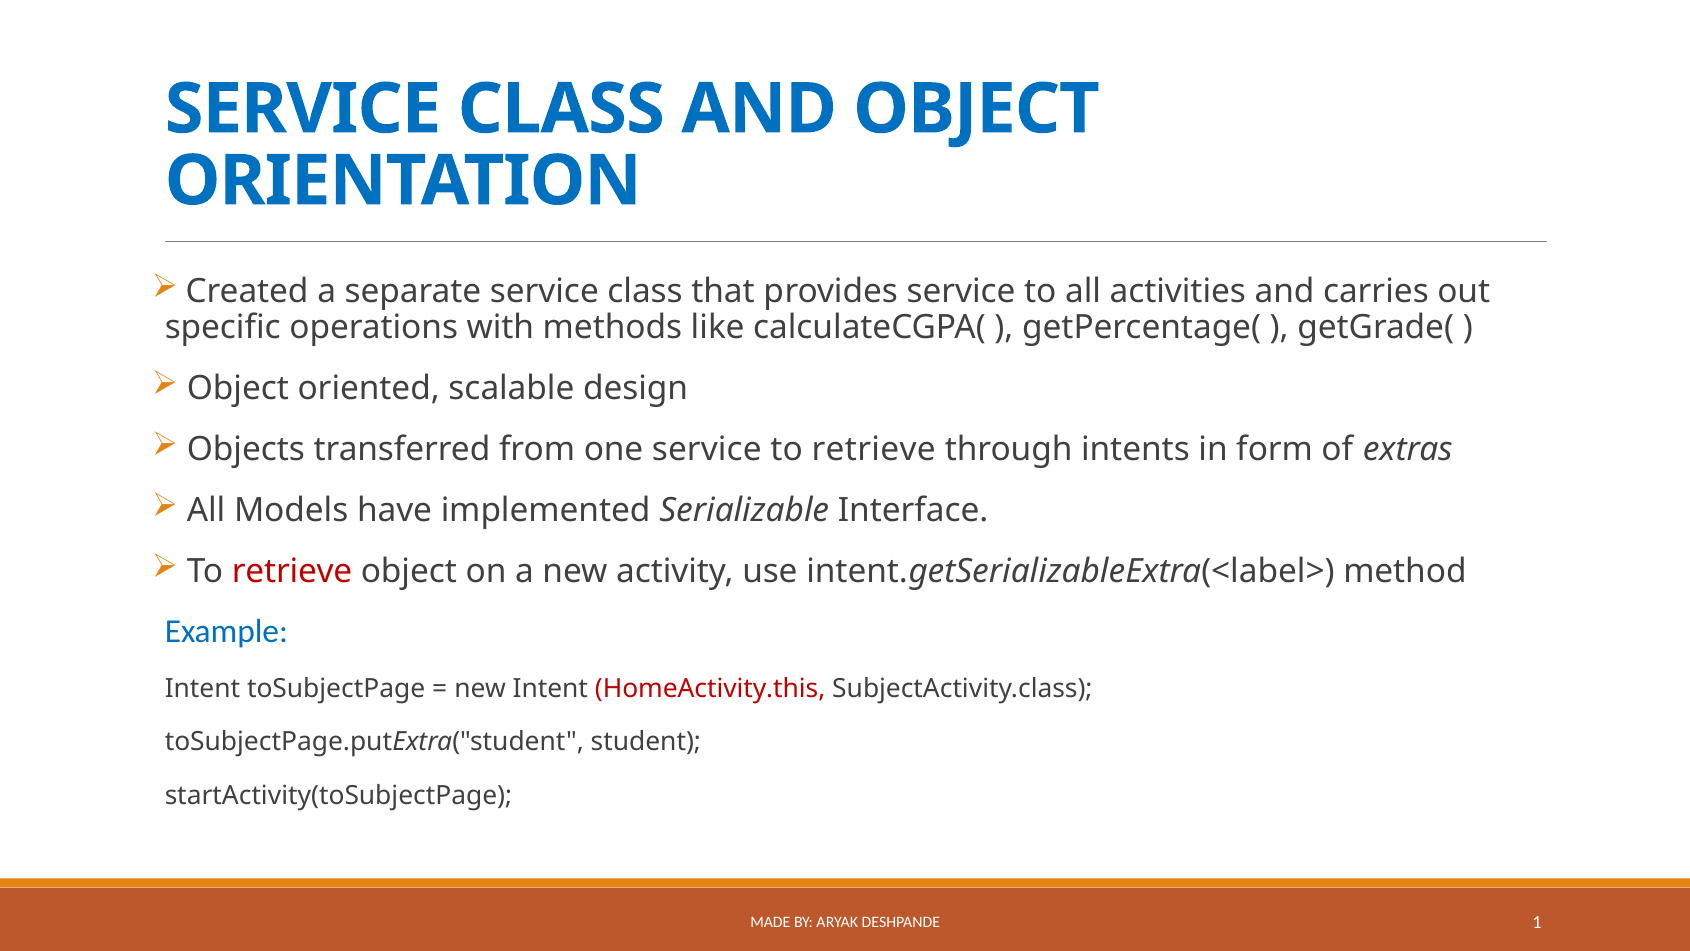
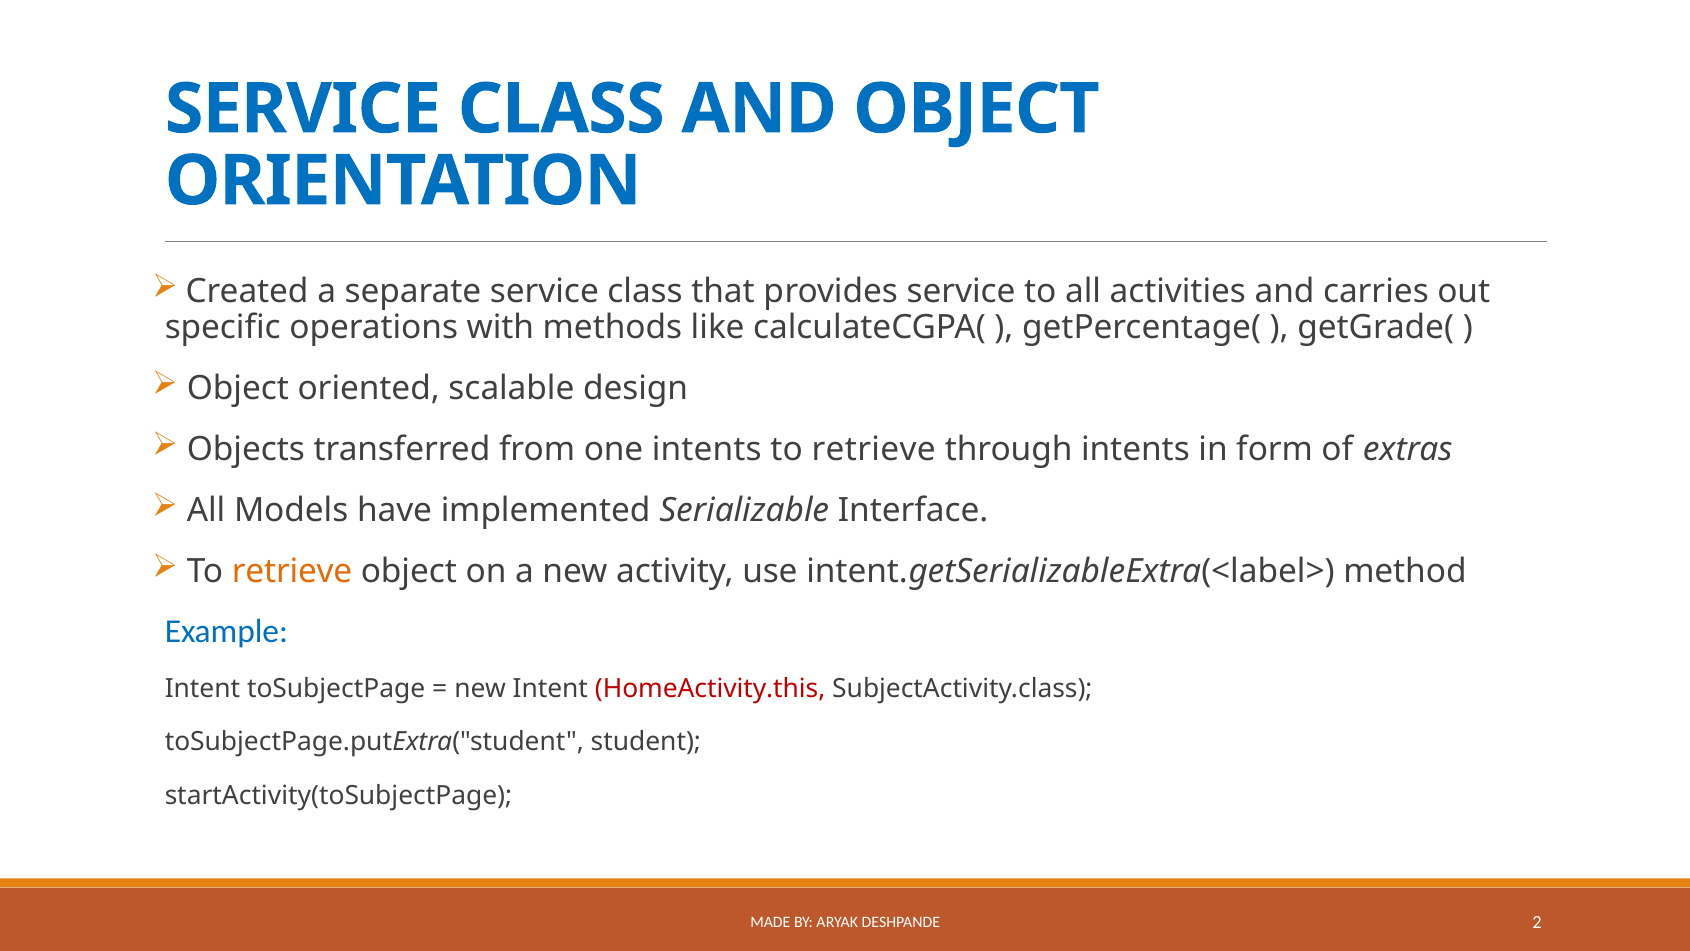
one service: service -> intents
retrieve at (292, 571) colour: red -> orange
1: 1 -> 2
